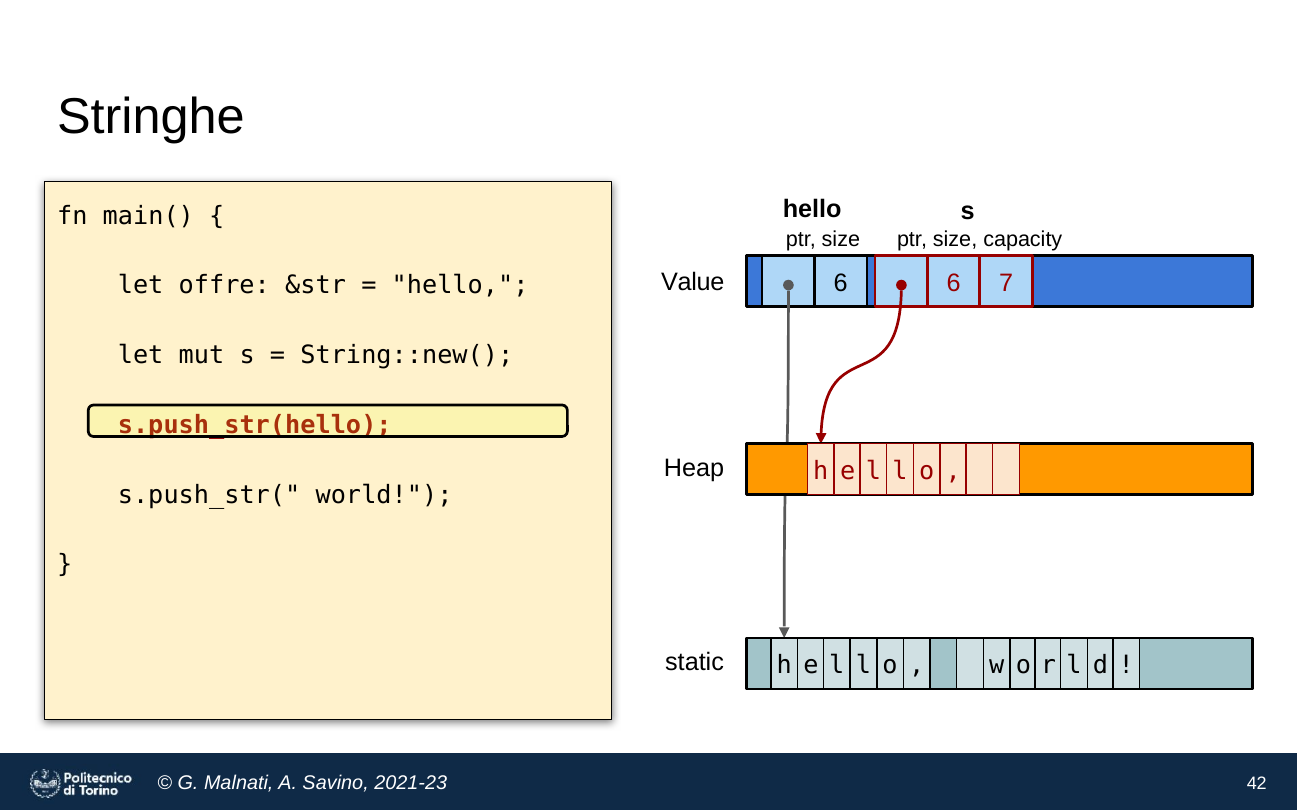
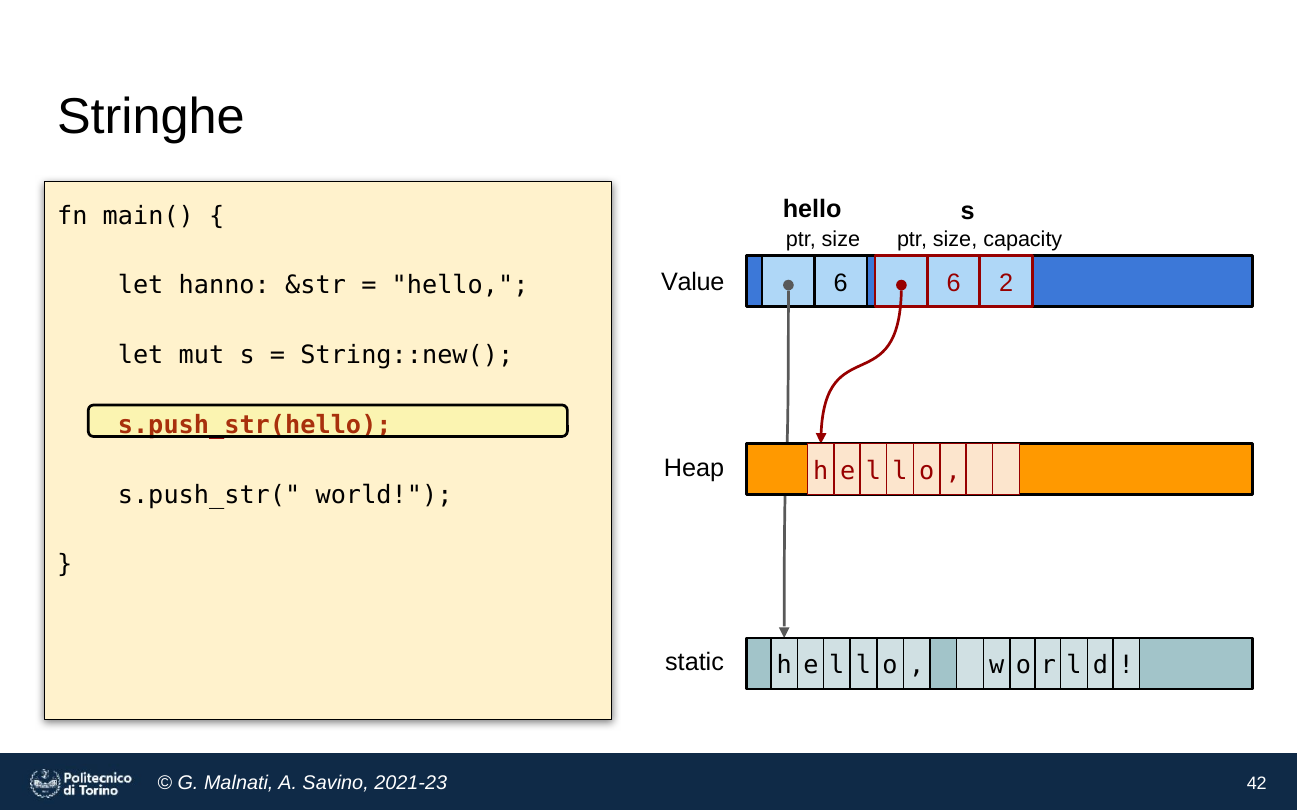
7: 7 -> 2
offre: offre -> hanno
